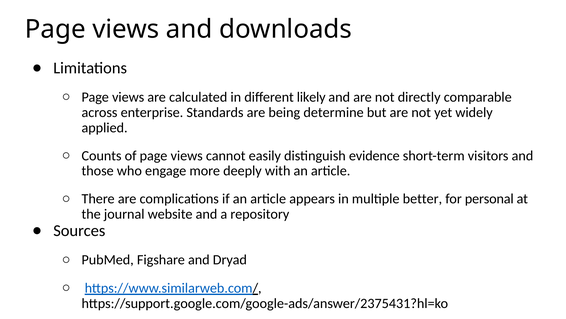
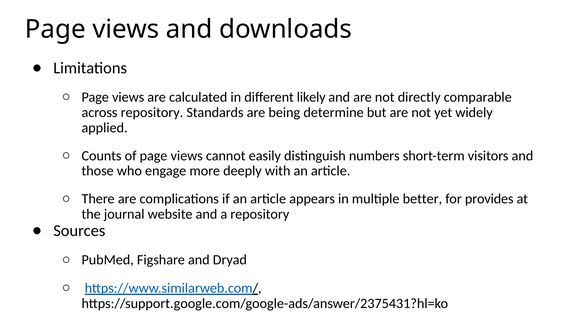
across enterprise: enterprise -> repository
evidence: evidence -> numbers
personal: personal -> provides
